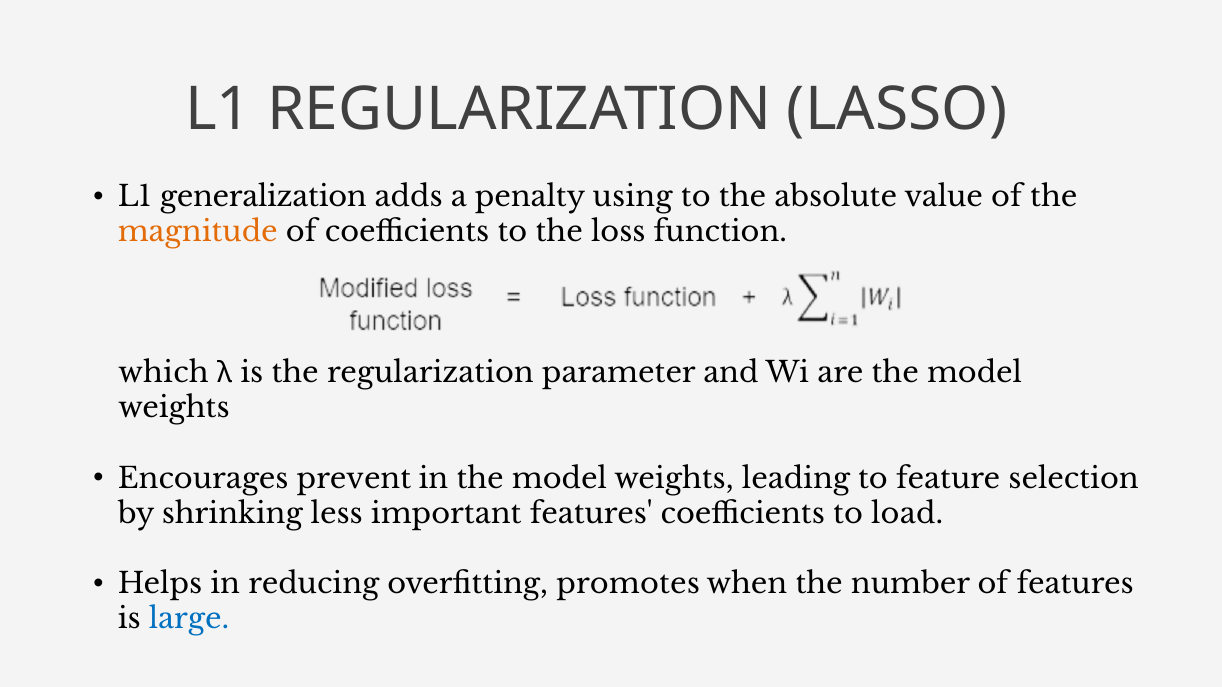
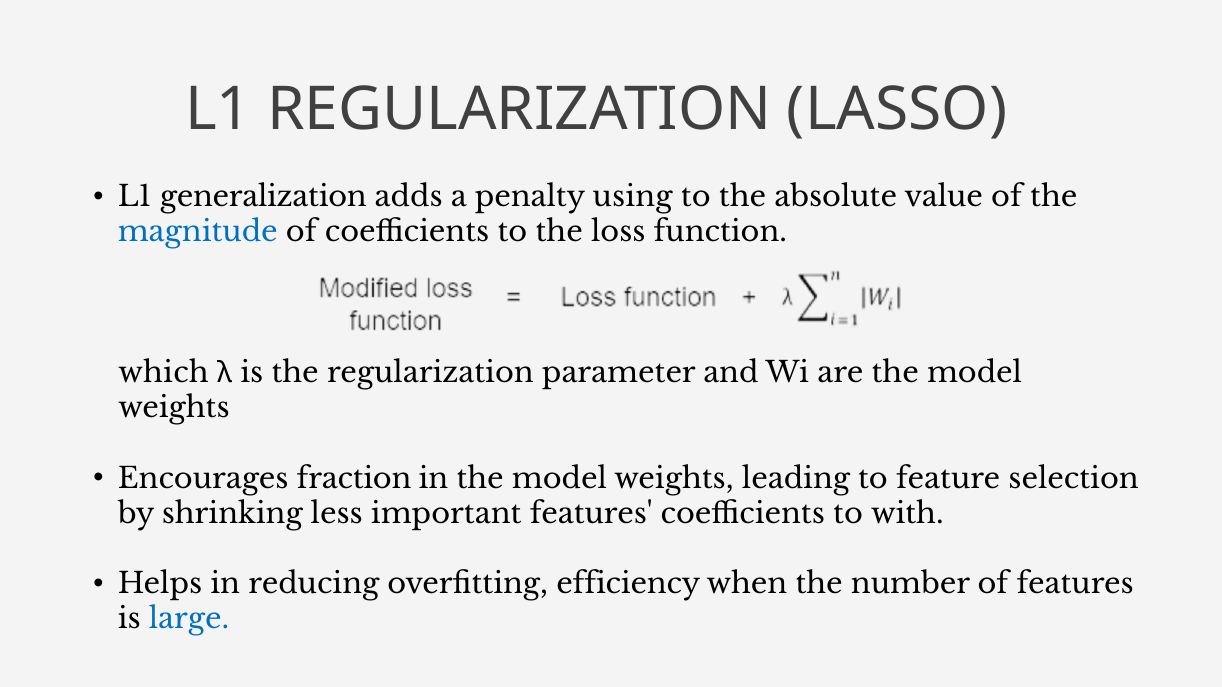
magnitude colour: orange -> blue
prevent: prevent -> fraction
load: load -> with
promotes: promotes -> efficiency
